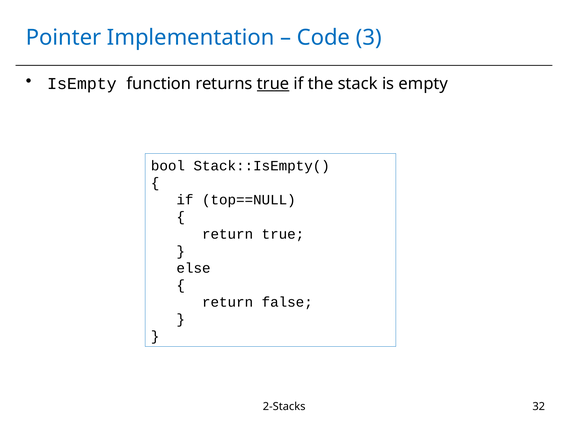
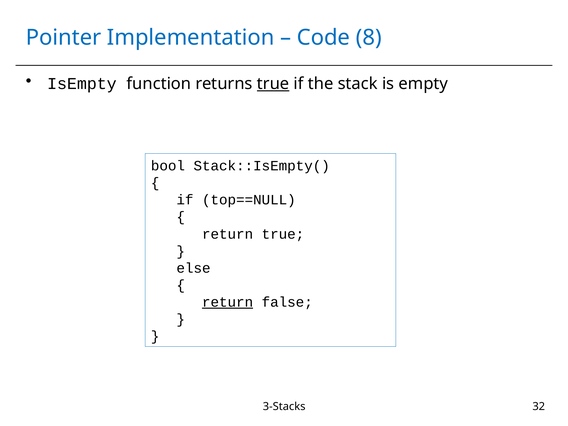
3: 3 -> 8
return at (228, 302) underline: none -> present
2-Stacks: 2-Stacks -> 3-Stacks
